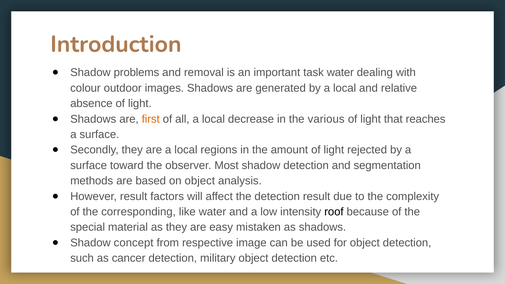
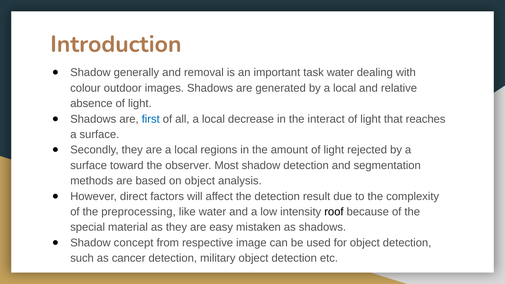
problems: problems -> generally
first colour: orange -> blue
various: various -> interact
However result: result -> direct
corresponding: corresponding -> preprocessing
